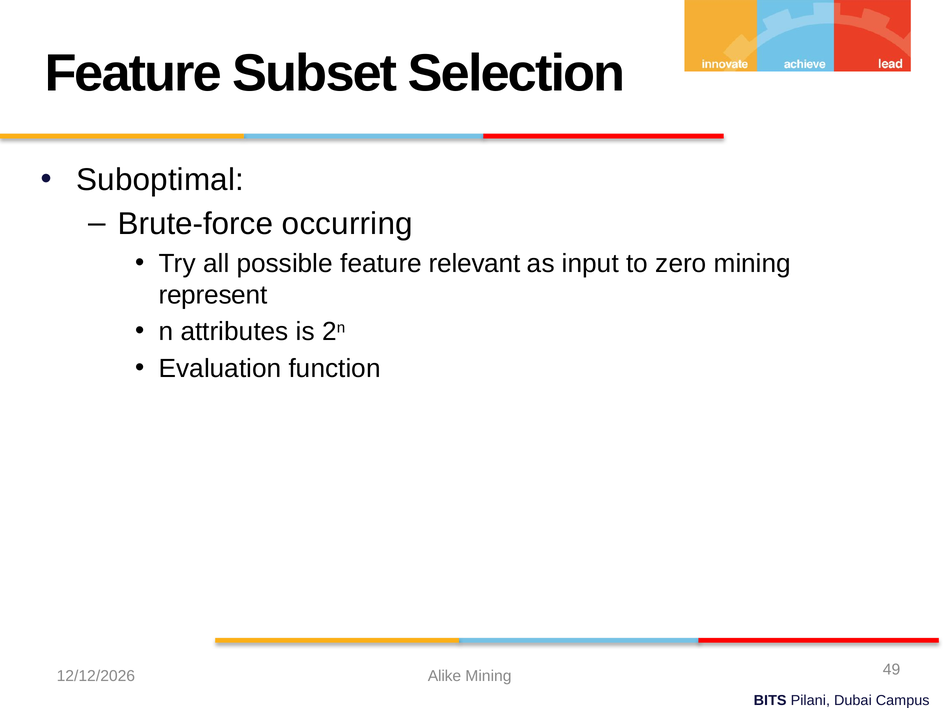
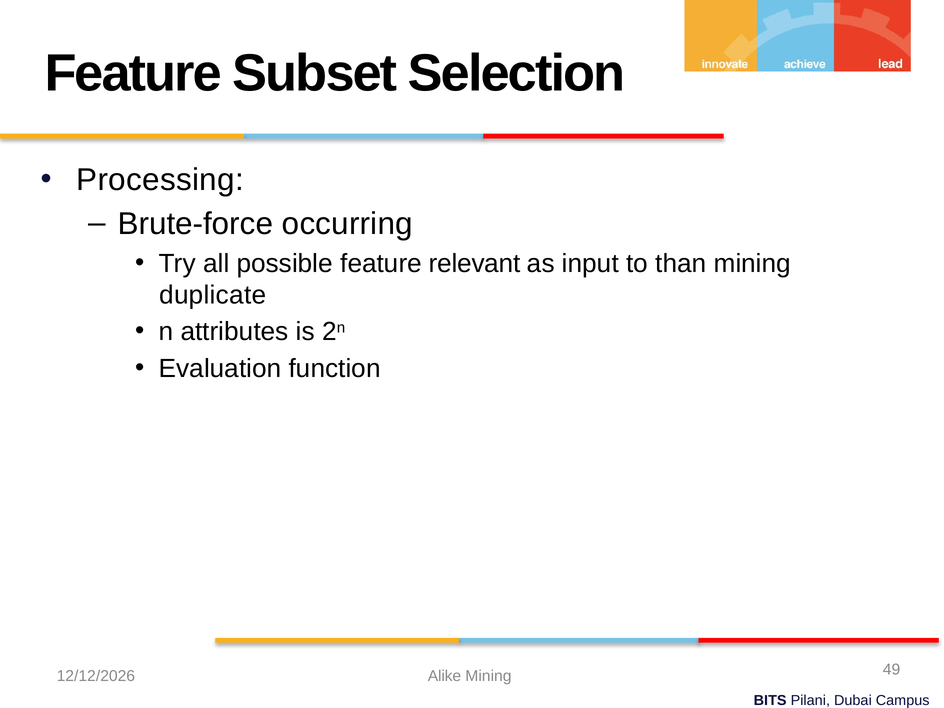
Suboptimal: Suboptimal -> Processing
zero: zero -> than
represent: represent -> duplicate
